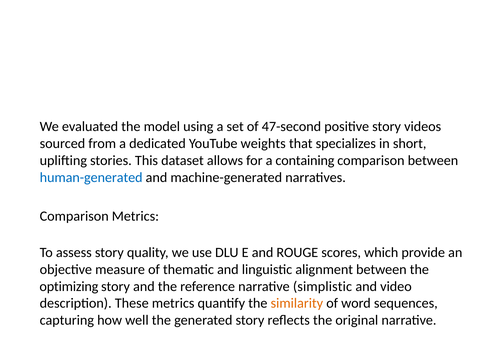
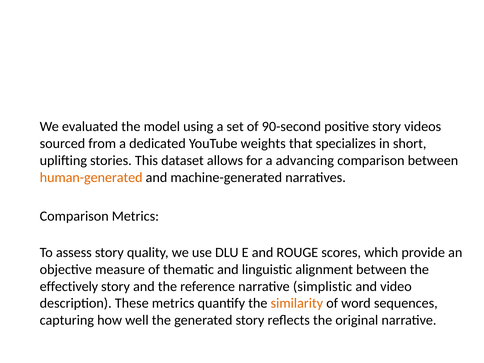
47-second: 47-second -> 90-second
containing: containing -> advancing
human-generated colour: blue -> orange
optimizing: optimizing -> effectively
